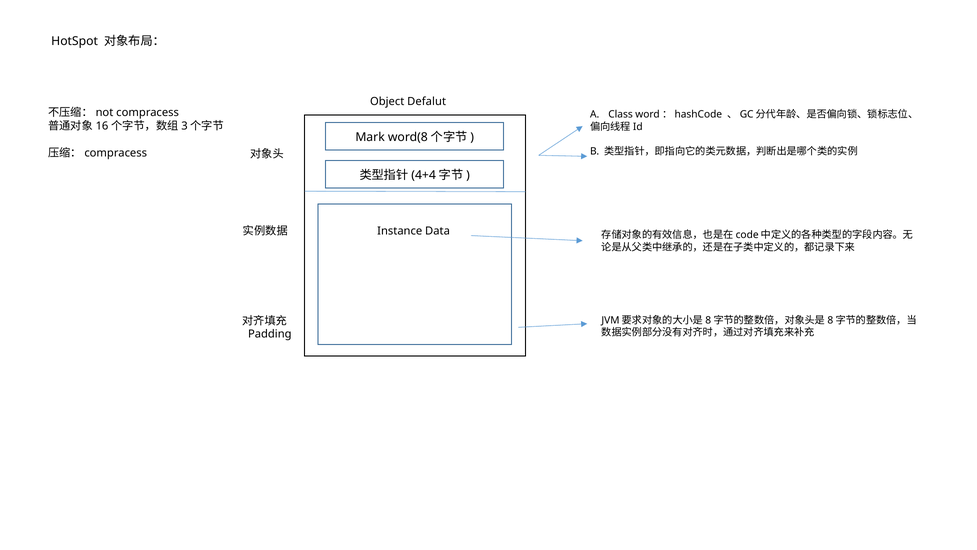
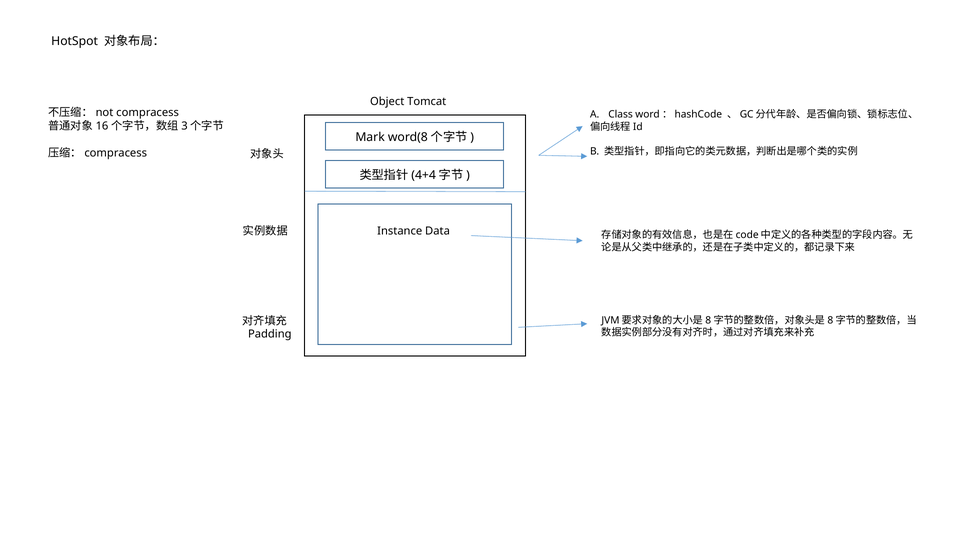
Defalut: Defalut -> Tomcat
